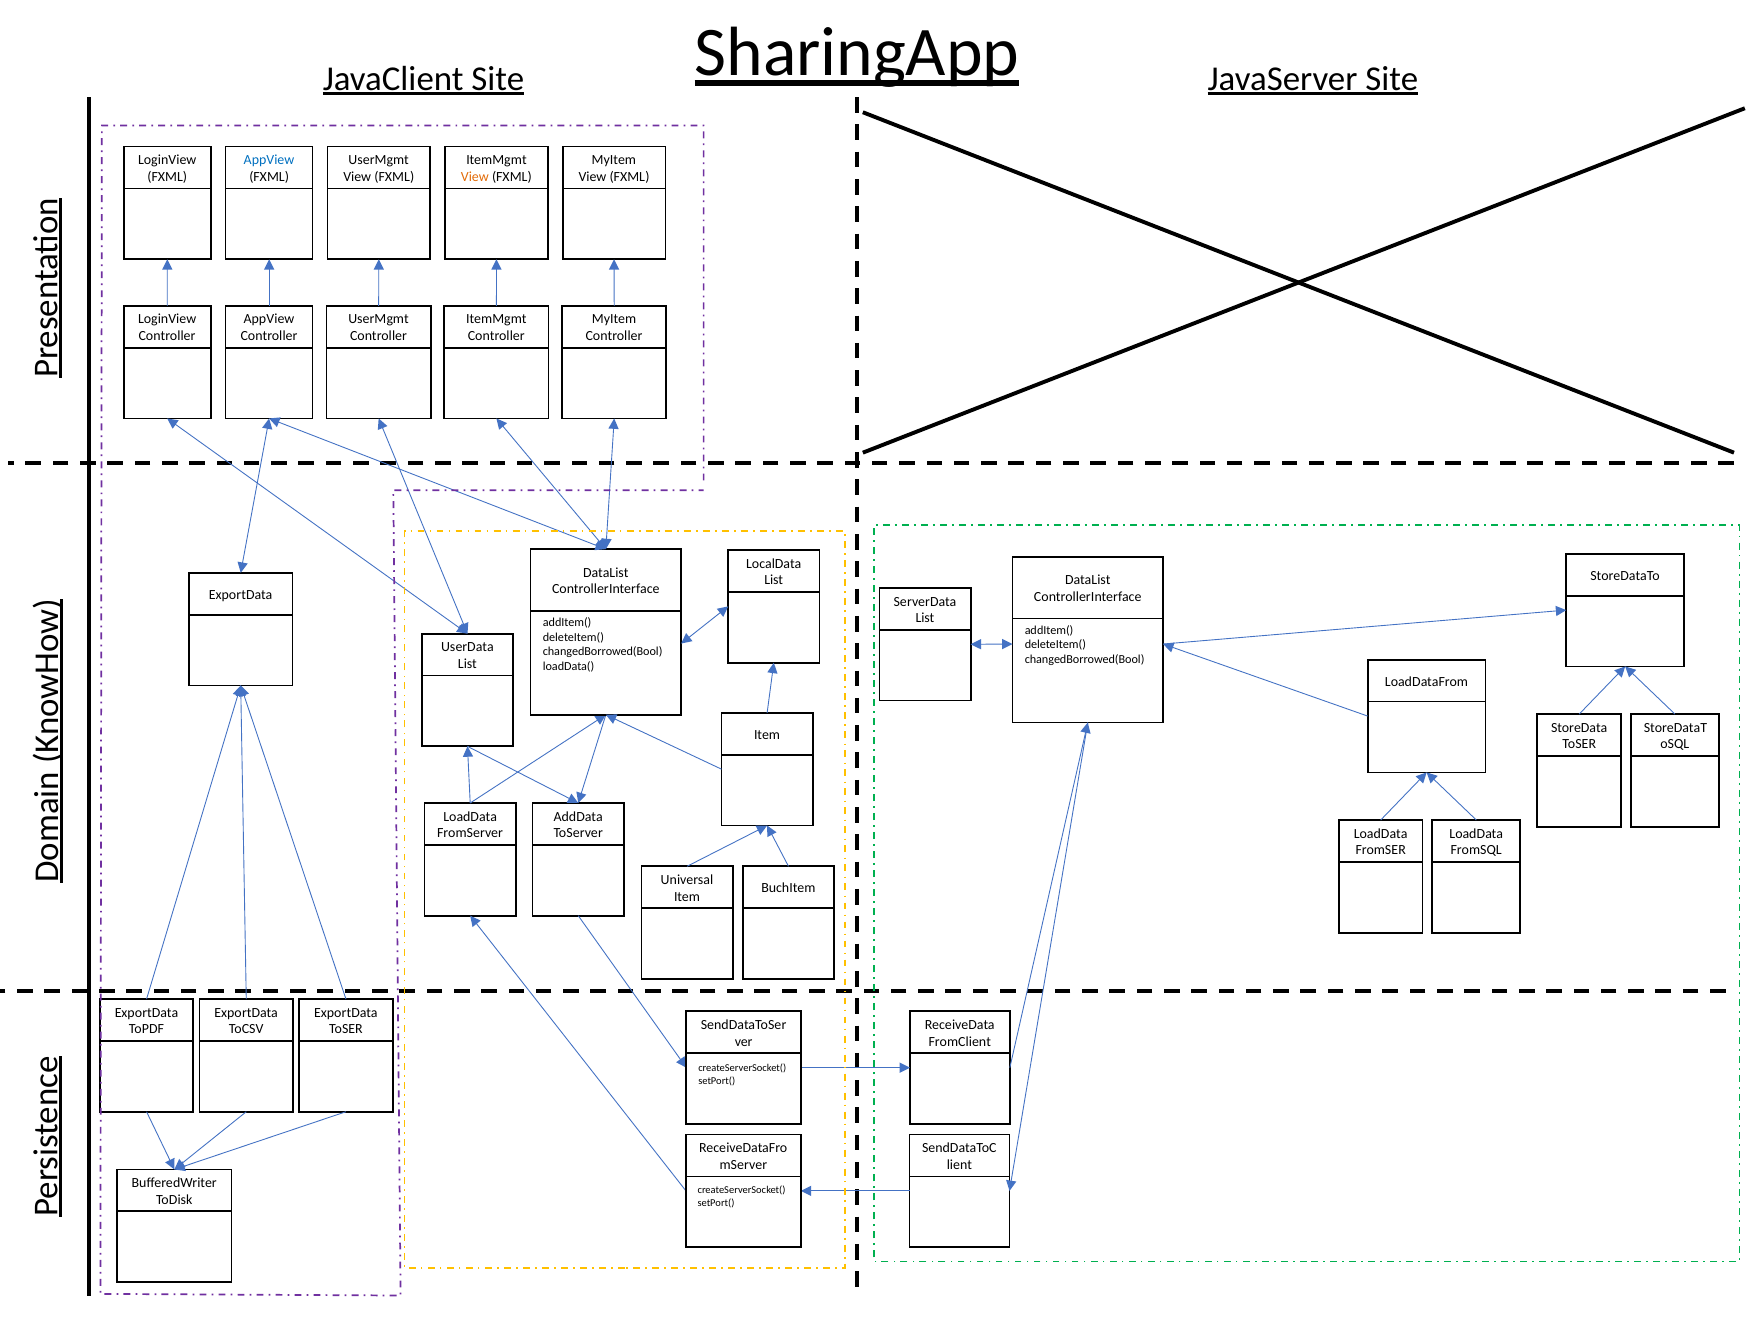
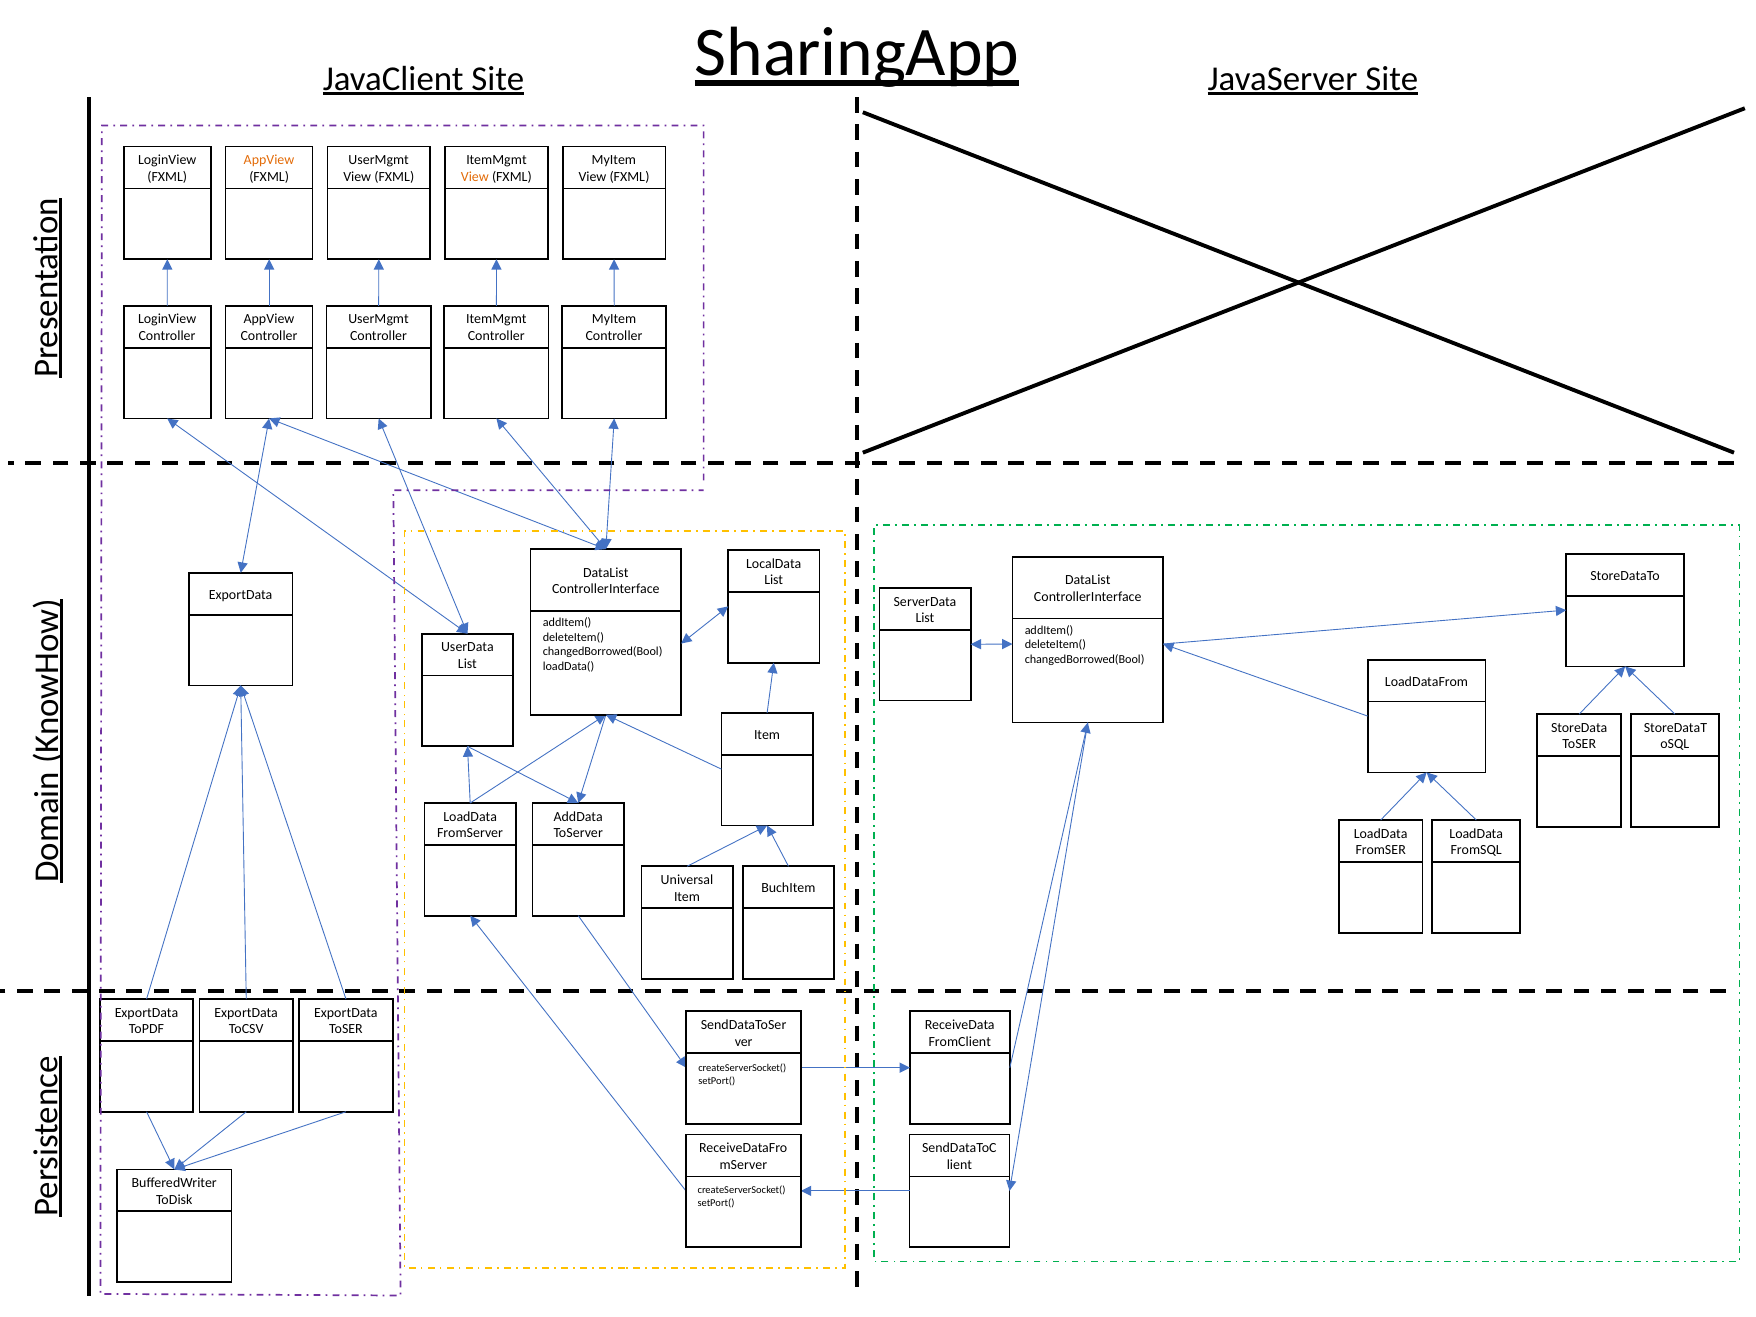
AppView at (269, 160) colour: blue -> orange
